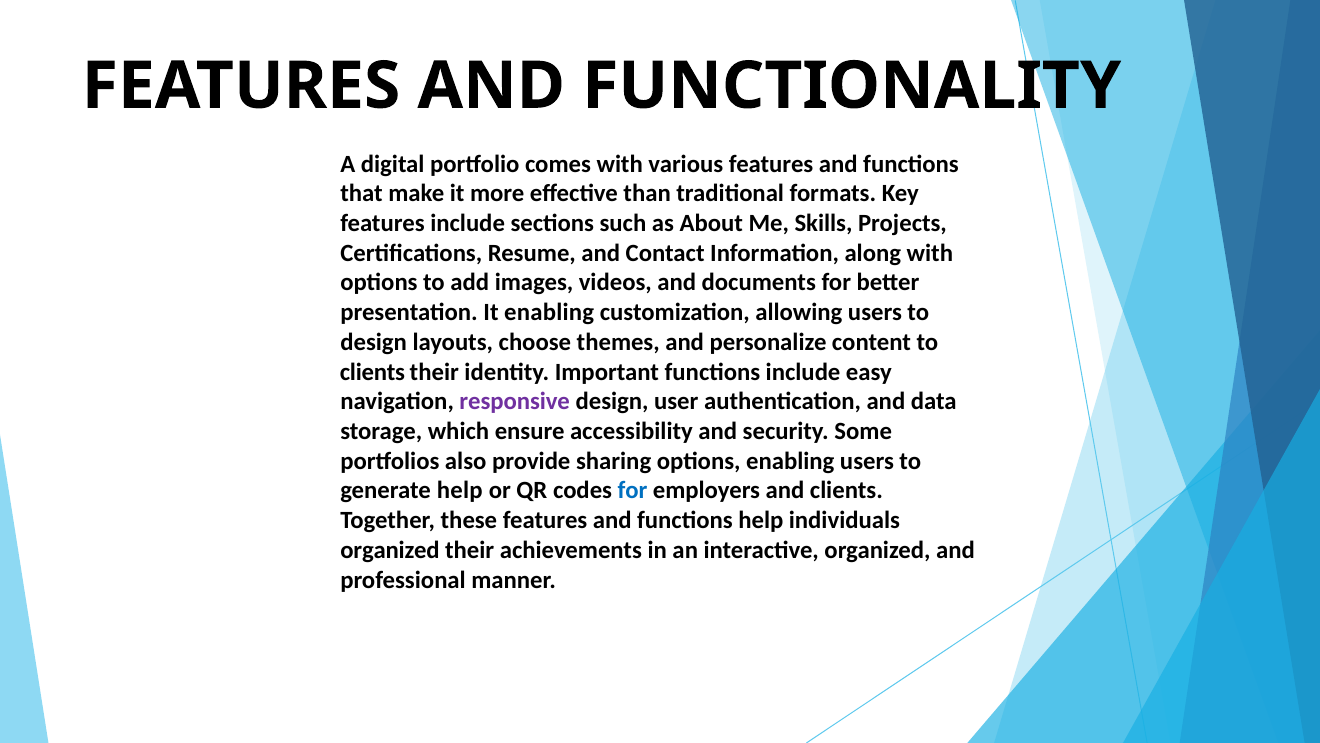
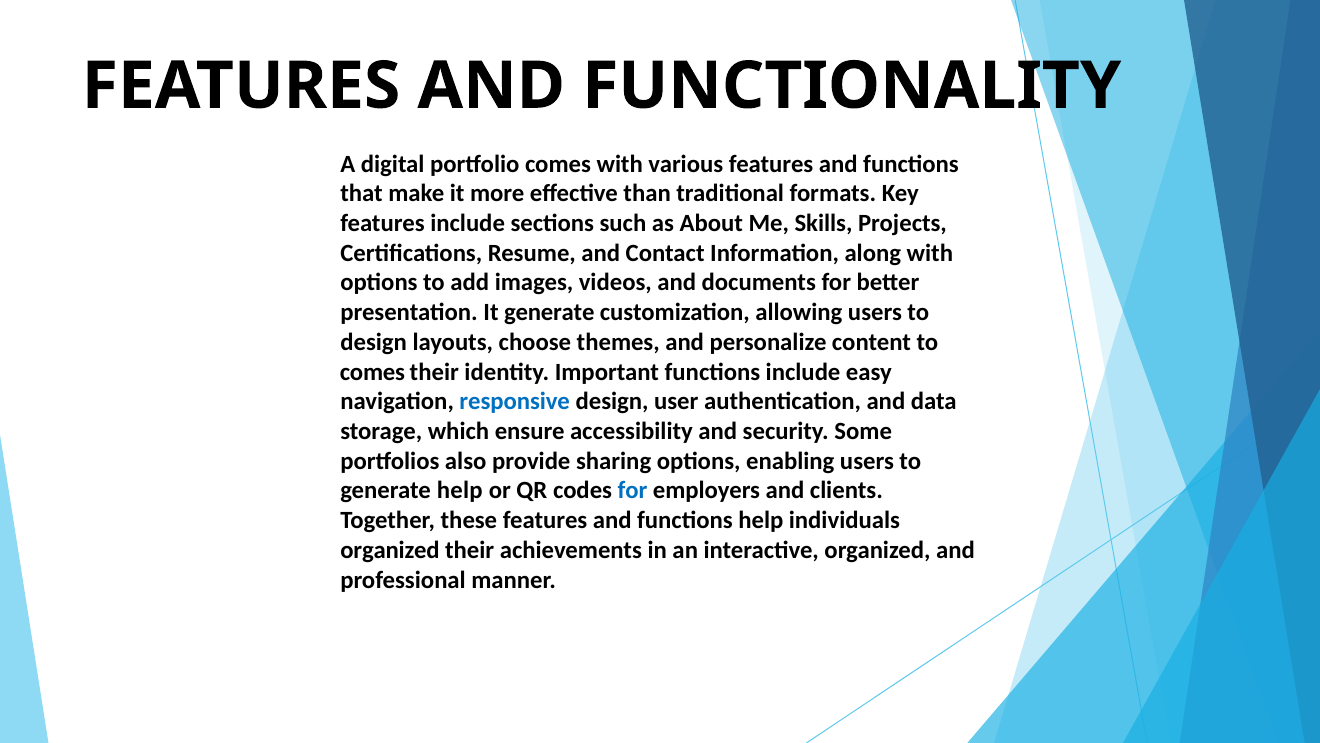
It enabling: enabling -> generate
clients at (372, 372): clients -> comes
responsive colour: purple -> blue
